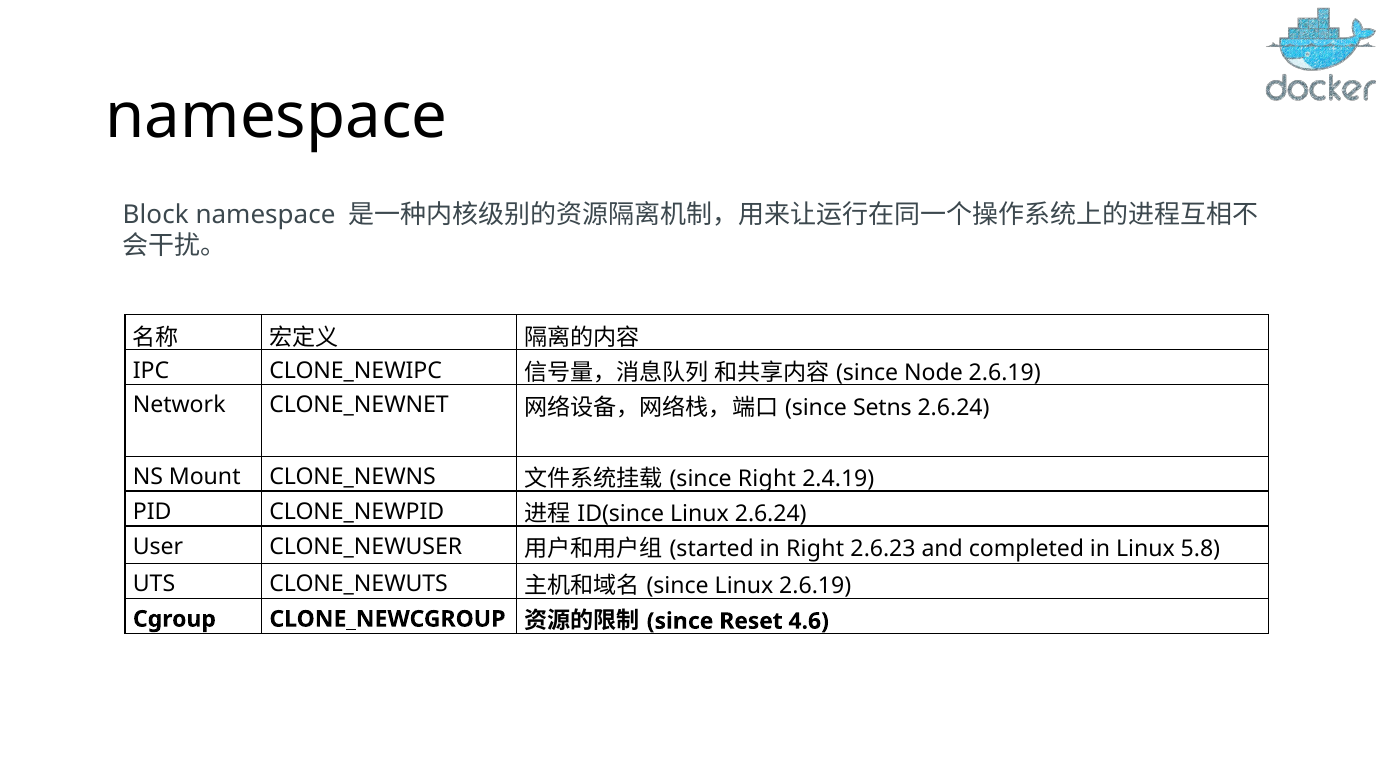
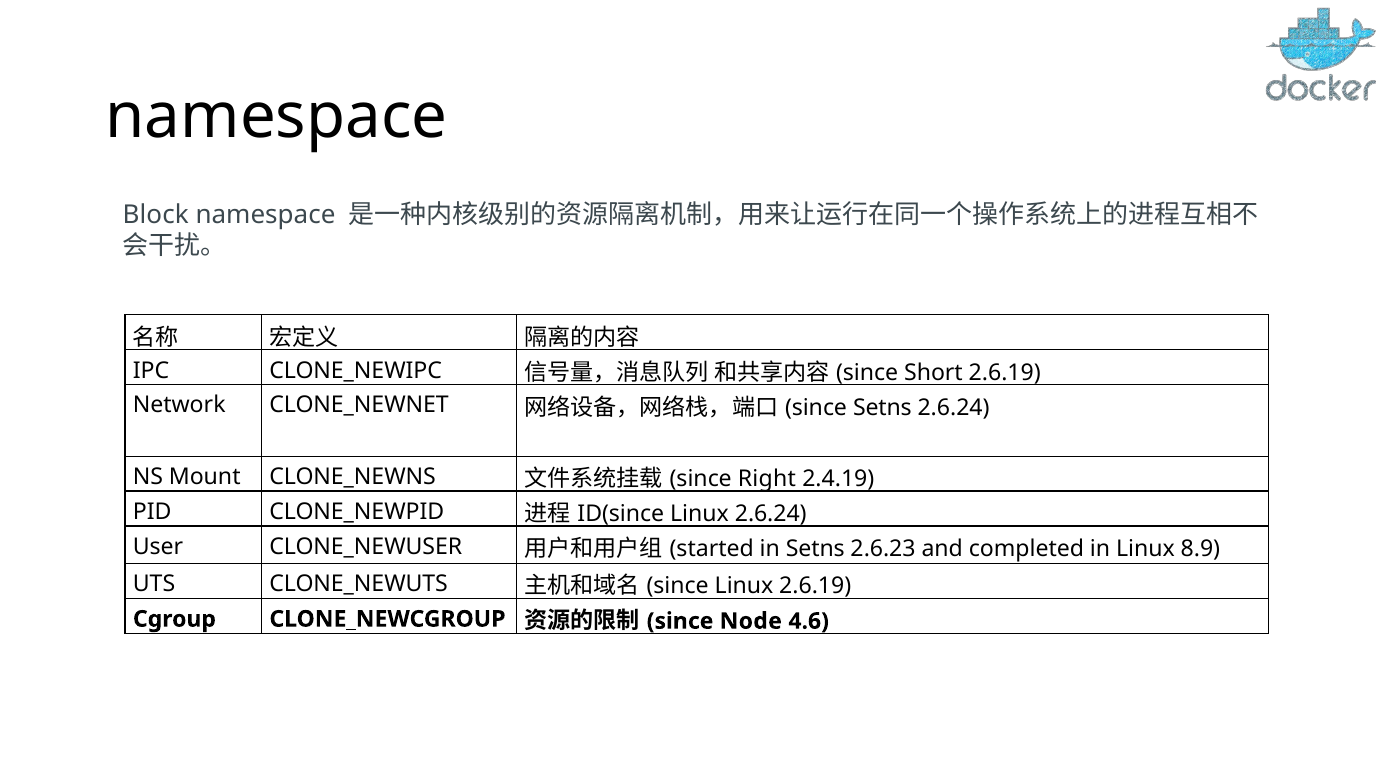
Node: Node -> Short
in Right: Right -> Setns
5.8: 5.8 -> 8.9
Reset: Reset -> Node
